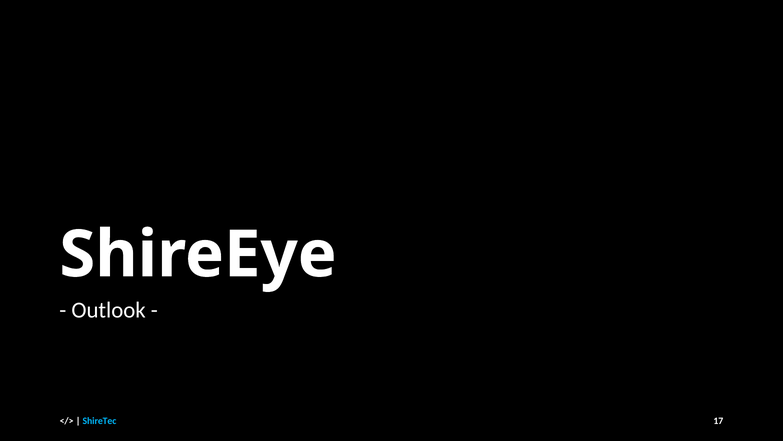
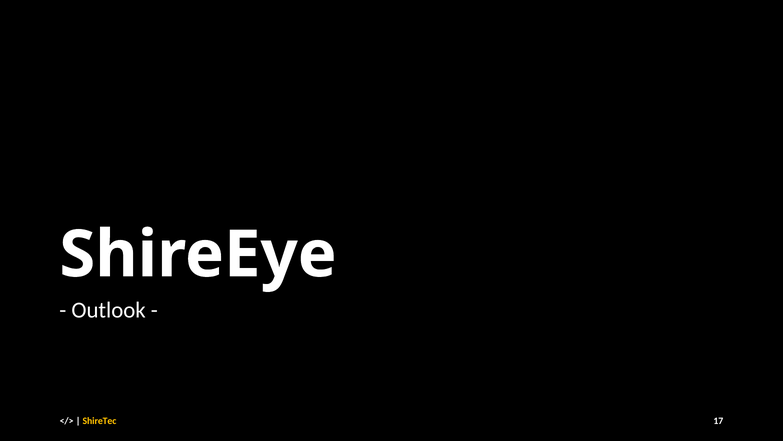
ShireTec colour: light blue -> yellow
